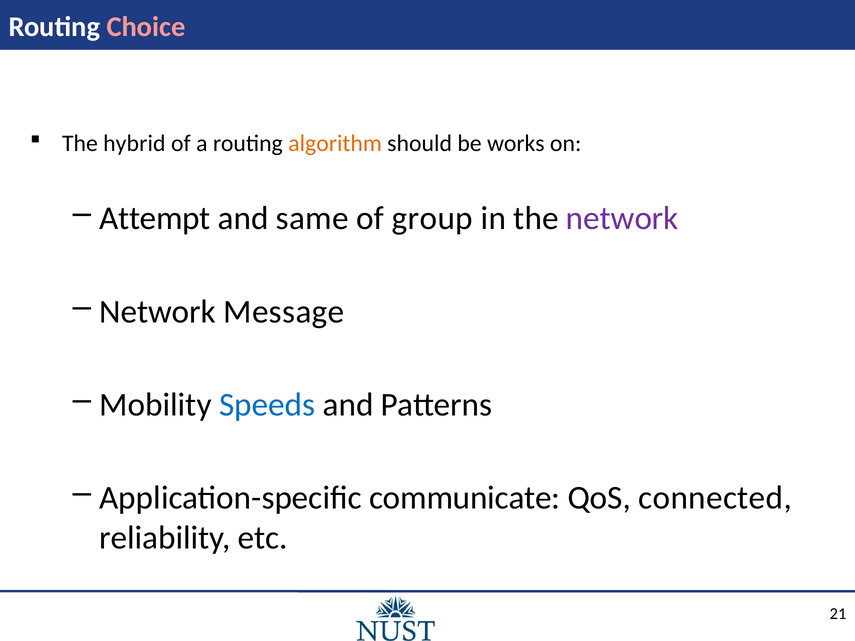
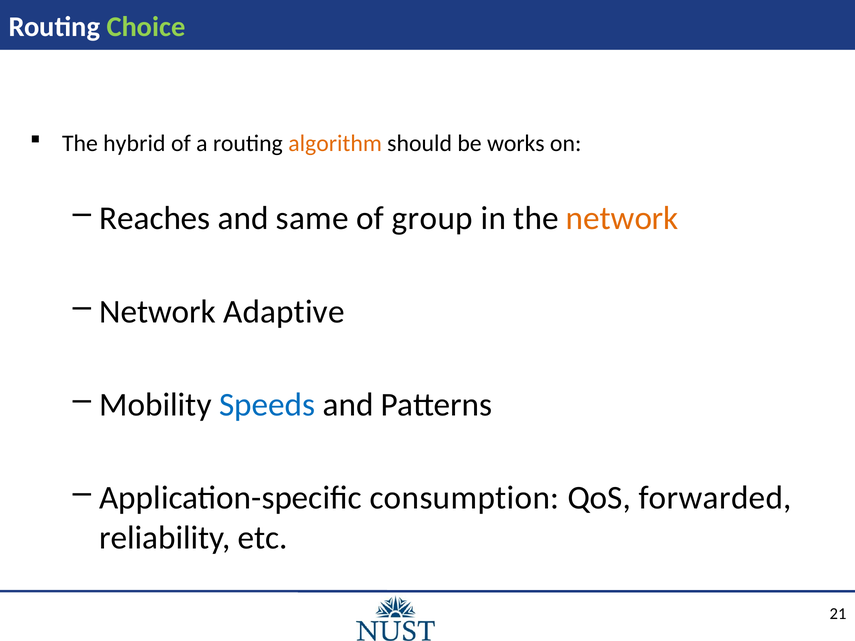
Choice colour: pink -> light green
Attempt: Attempt -> Reaches
network at (622, 218) colour: purple -> orange
Message: Message -> Adaptive
communicate: communicate -> consumption
connected: connected -> forwarded
